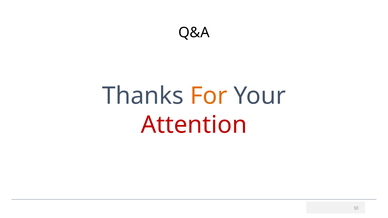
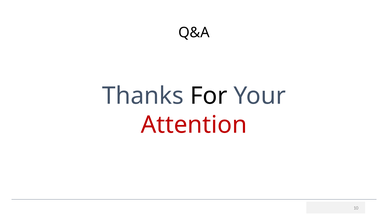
For colour: orange -> black
